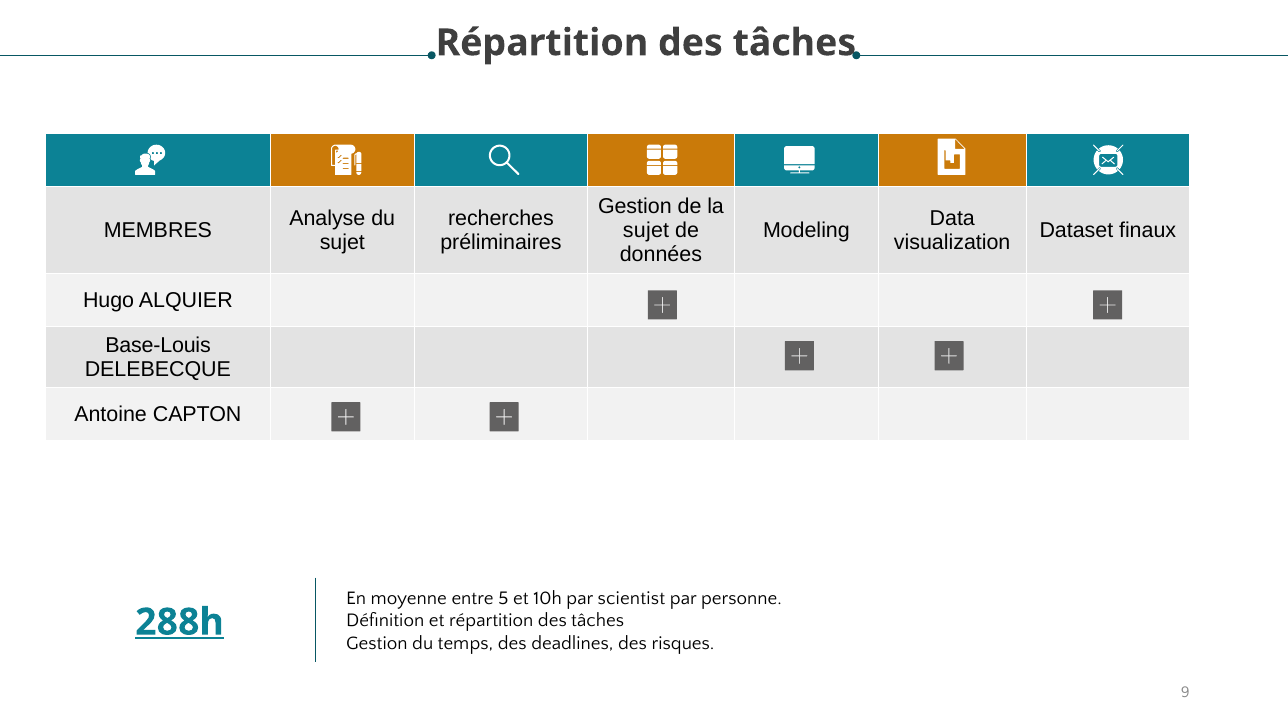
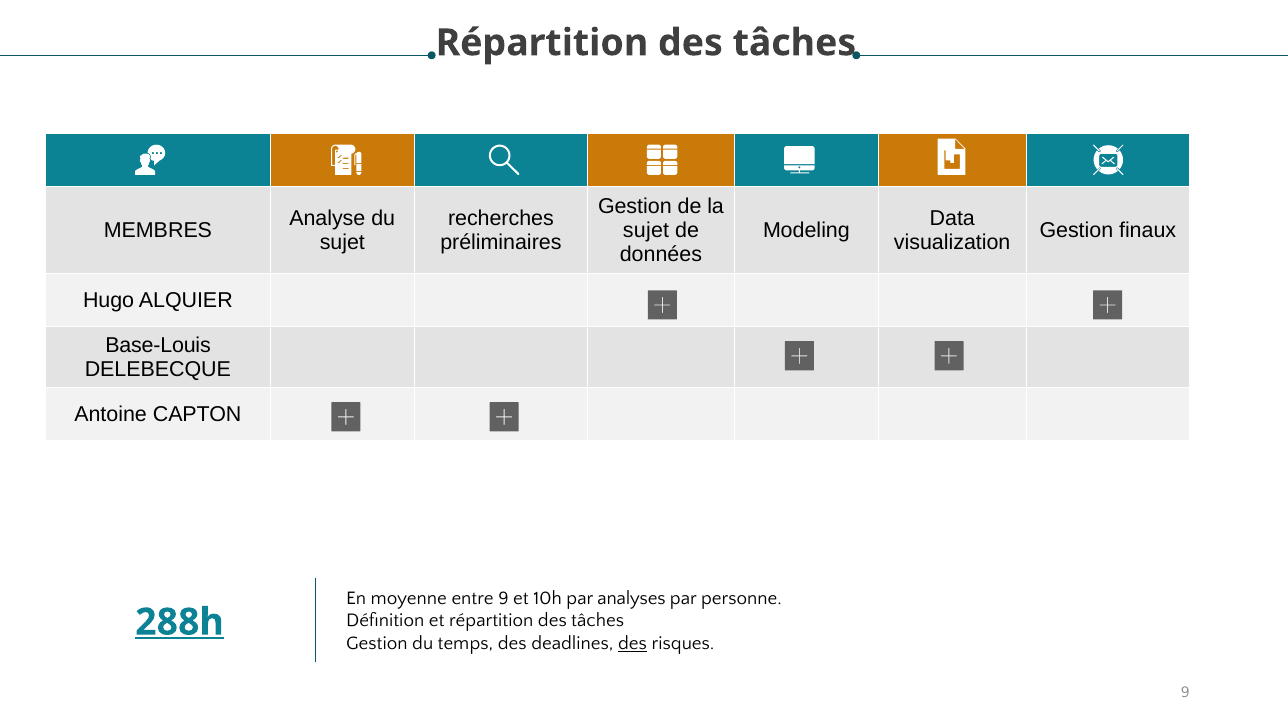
Dataset at (1076, 230): Dataset -> Gestion
entre 5: 5 -> 9
scientist: scientist -> analyses
des at (633, 643) underline: none -> present
